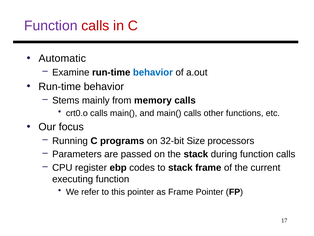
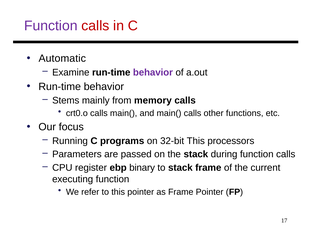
behavior at (153, 72) colour: blue -> purple
32-bit Size: Size -> This
codes: codes -> binary
